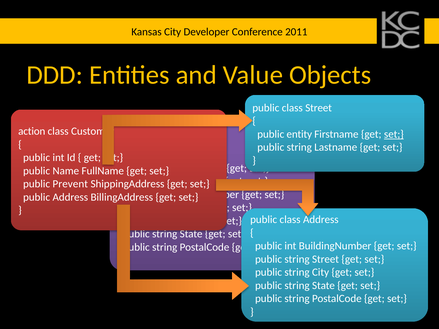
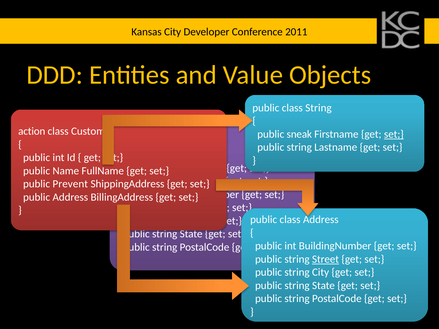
class Street: Street -> String
entity: entity -> sneak
Street at (326, 259) underline: none -> present
